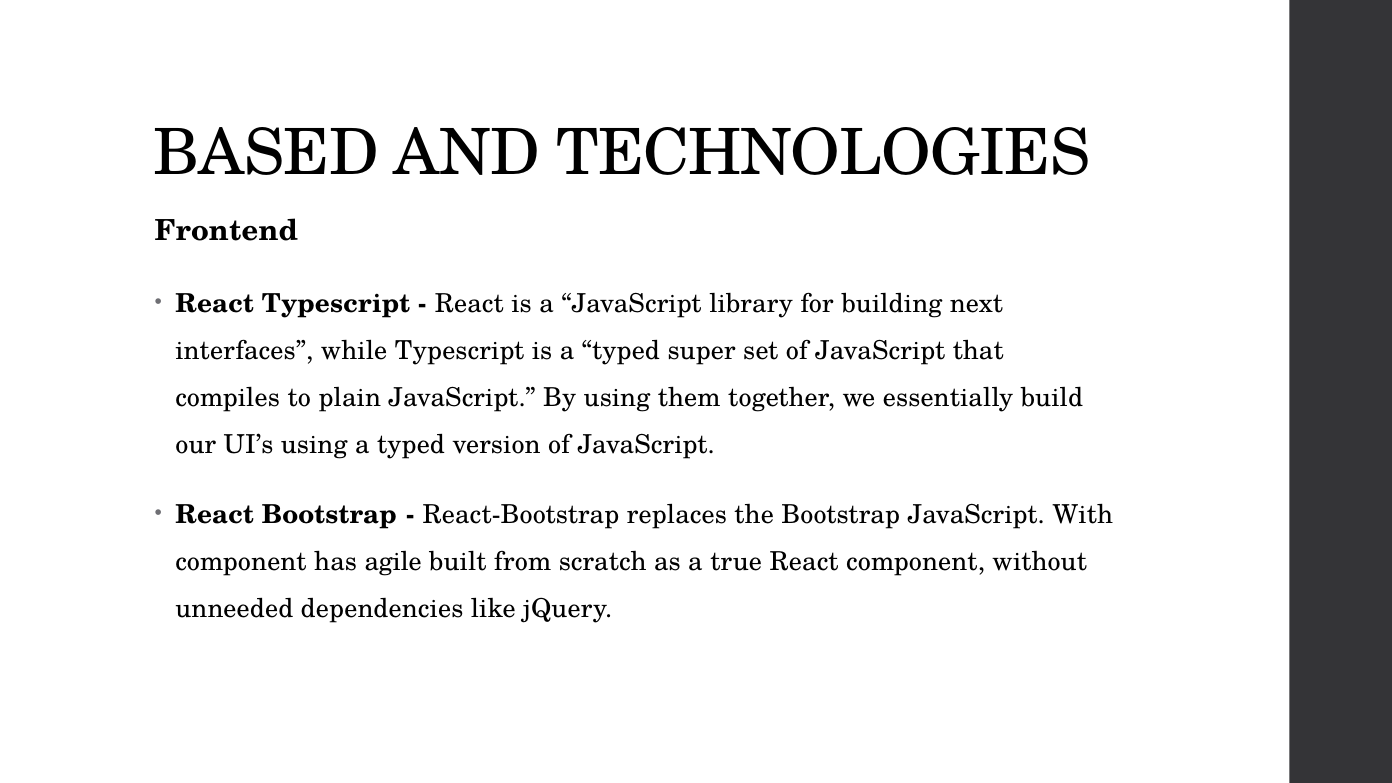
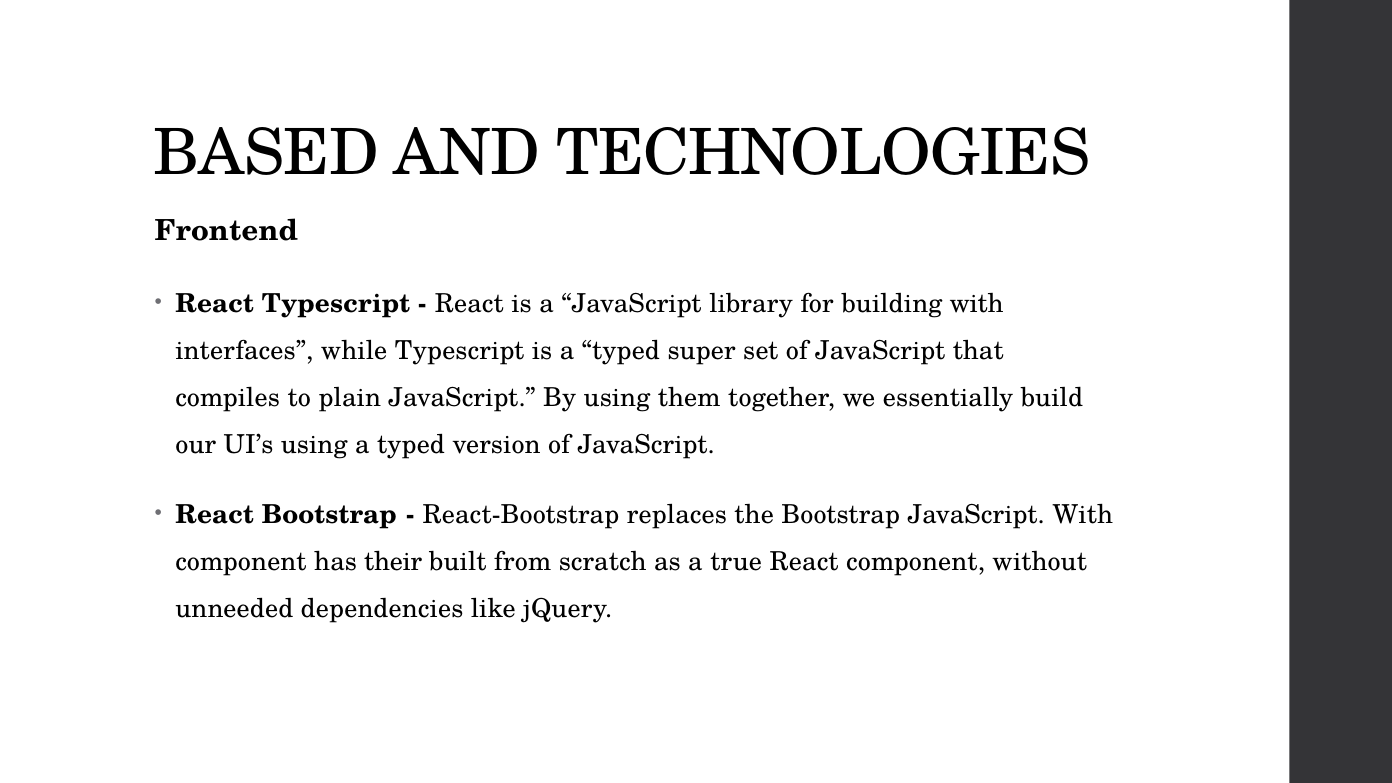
building next: next -> with
agile: agile -> their
